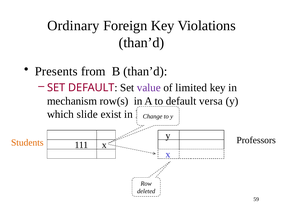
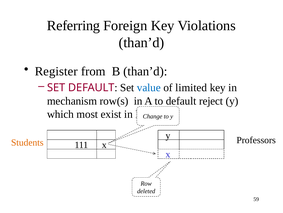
Ordinary: Ordinary -> Referring
Presents: Presents -> Register
value colour: purple -> blue
versa: versa -> reject
slide: slide -> most
